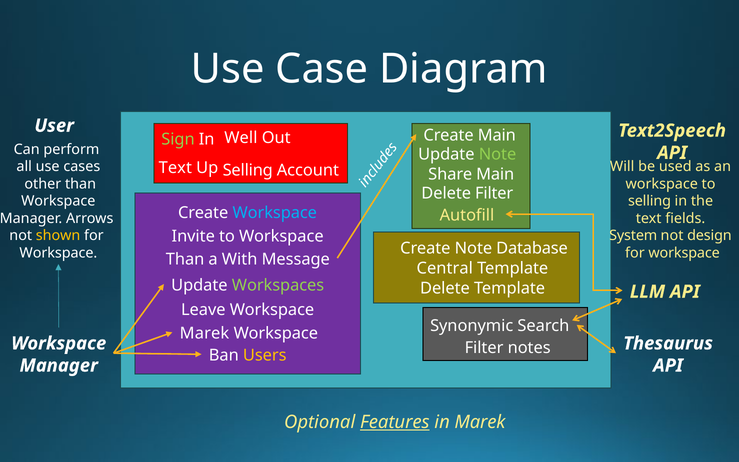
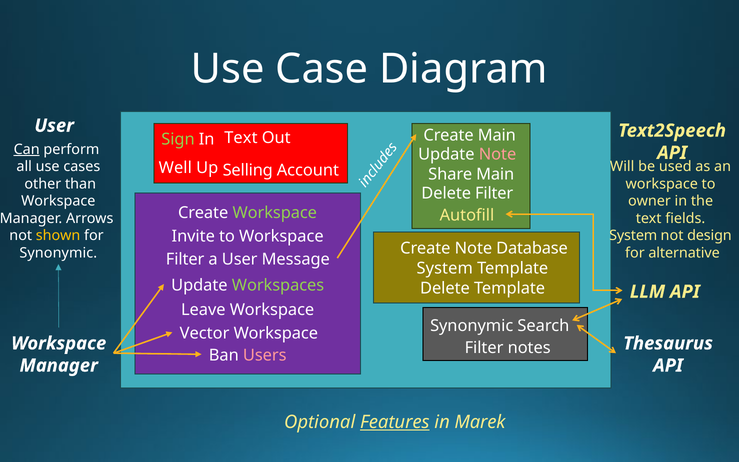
In Well: Well -> Text
Can underline: none -> present
Note at (498, 154) colour: light green -> pink
Text at (175, 168): Text -> Well
selling at (650, 201): selling -> owner
Workspace at (275, 213) colour: light blue -> light green
Workspace at (58, 253): Workspace -> Synonymic
workspace at (684, 253): workspace -> alternative
Than at (185, 259): Than -> Filter
a With: With -> User
Central at (445, 268): Central -> System
Marek at (204, 333): Marek -> Vector
Users colour: yellow -> pink
